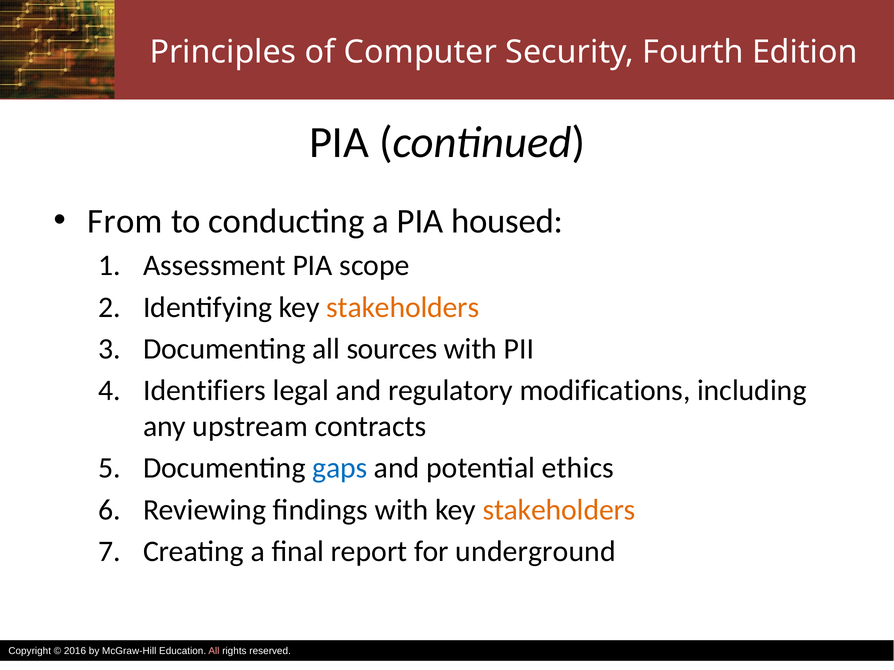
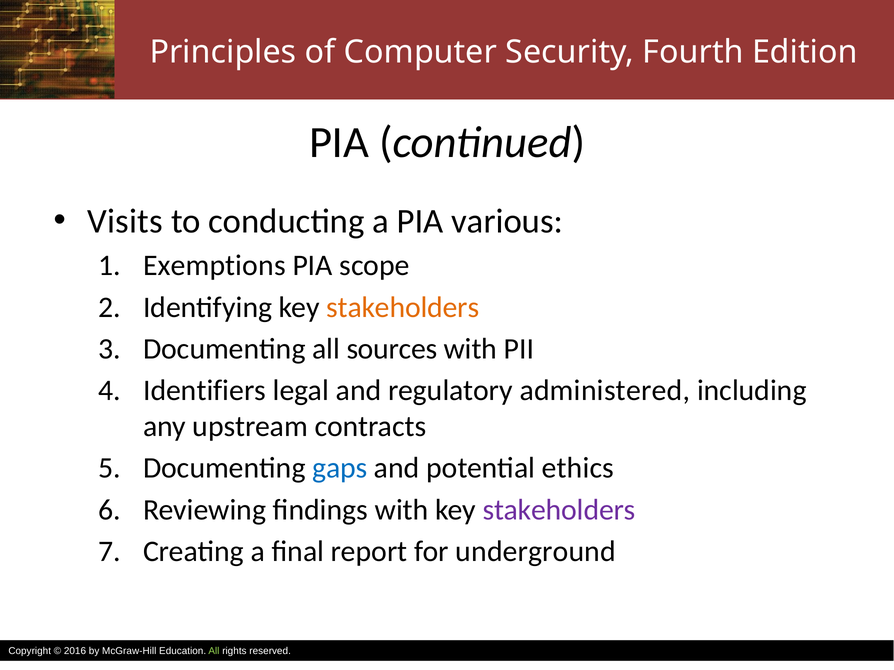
From: From -> Visits
housed: housed -> various
Assessment: Assessment -> Exemptions
modifications: modifications -> administered
stakeholders at (559, 510) colour: orange -> purple
All at (214, 652) colour: pink -> light green
